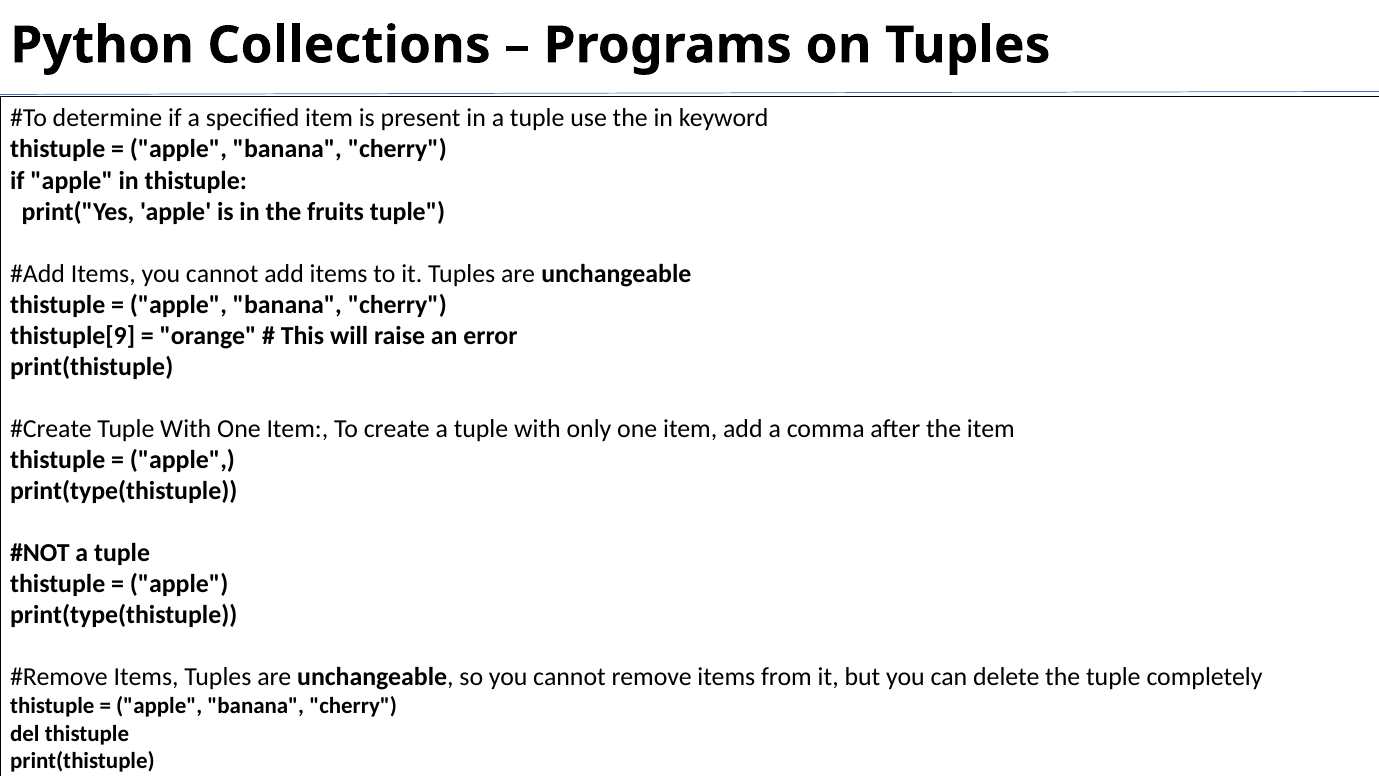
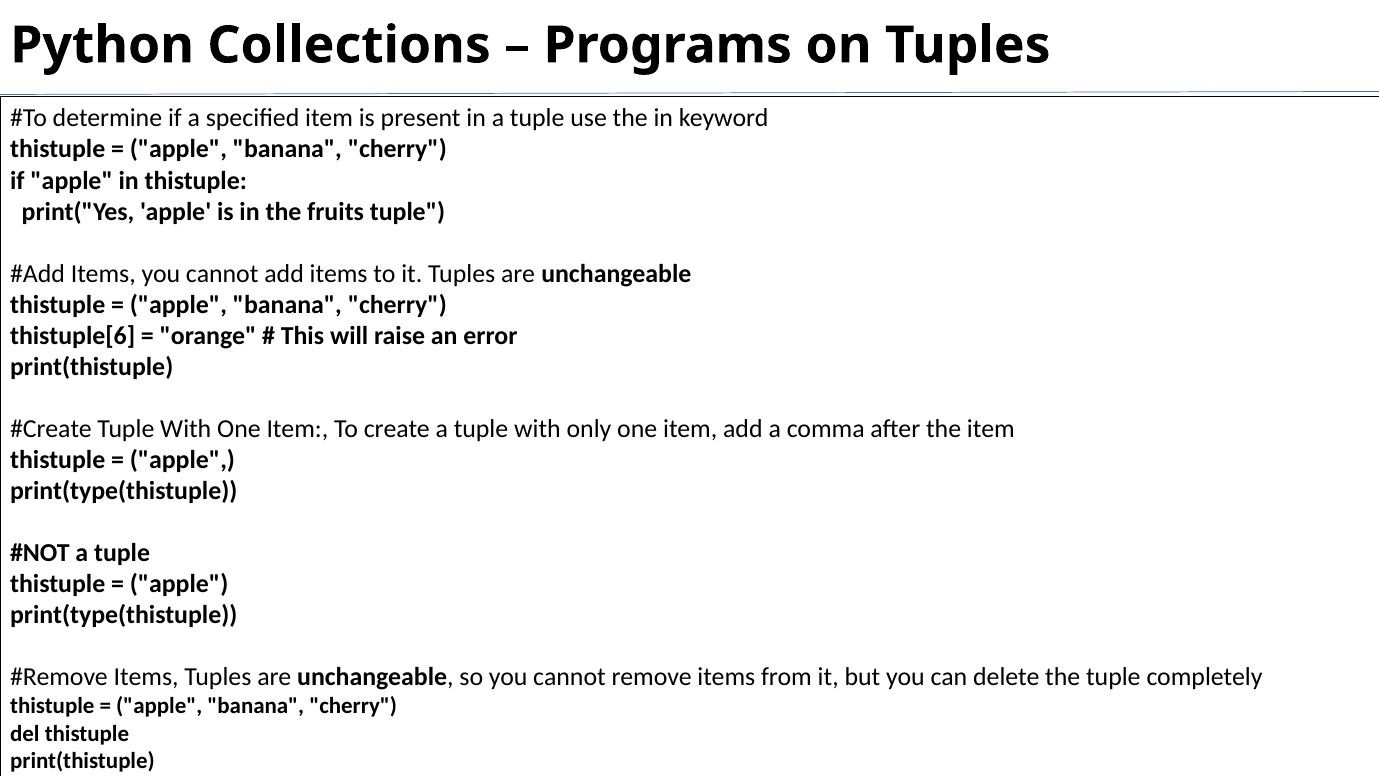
thistuple[9: thistuple[9 -> thistuple[6
